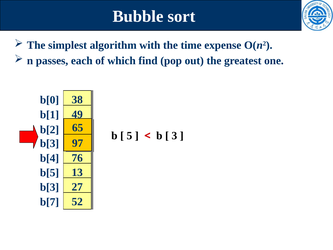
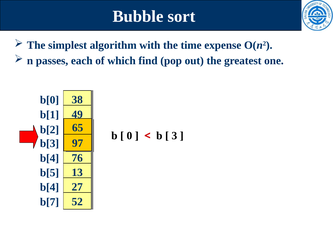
5: 5 -> 0
b[3 at (49, 187): b[3 -> b[4
